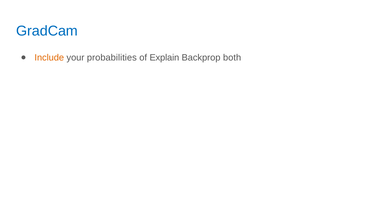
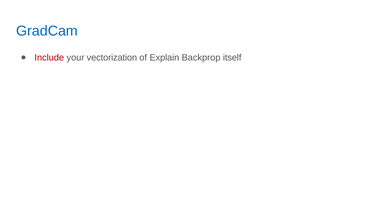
Include colour: orange -> red
probabilities: probabilities -> vectorization
both: both -> itself
